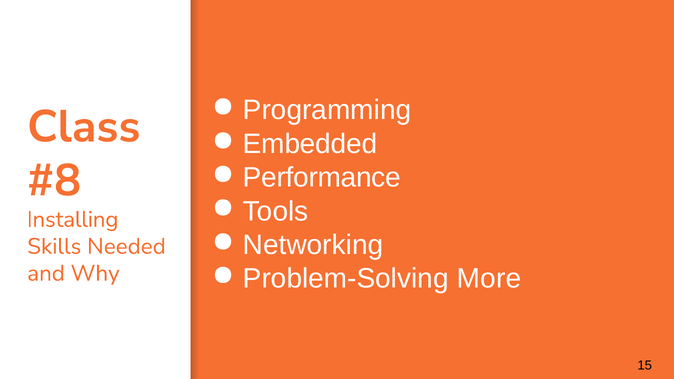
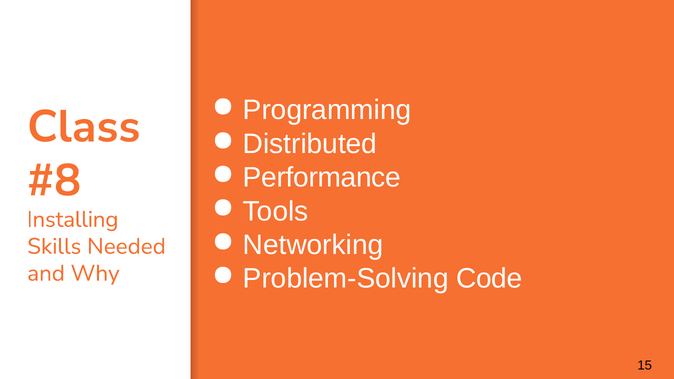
Embedded: Embedded -> Distributed
More: More -> Code
